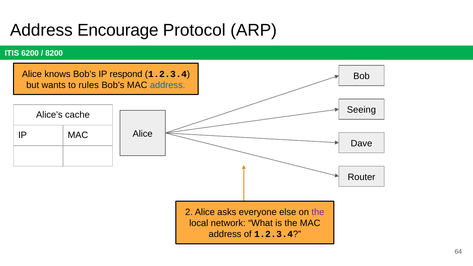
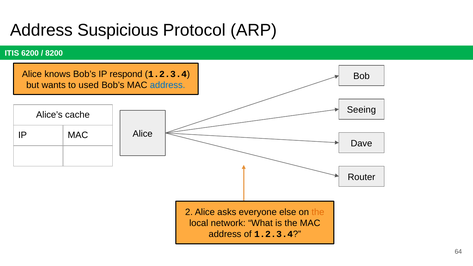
Encourage: Encourage -> Suspicious
rules: rules -> used
the at (318, 212) colour: purple -> orange
